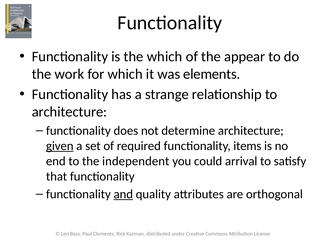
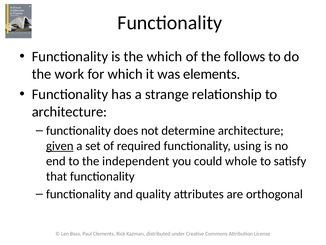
appear: appear -> follows
items: items -> using
arrival: arrival -> whole
and underline: present -> none
